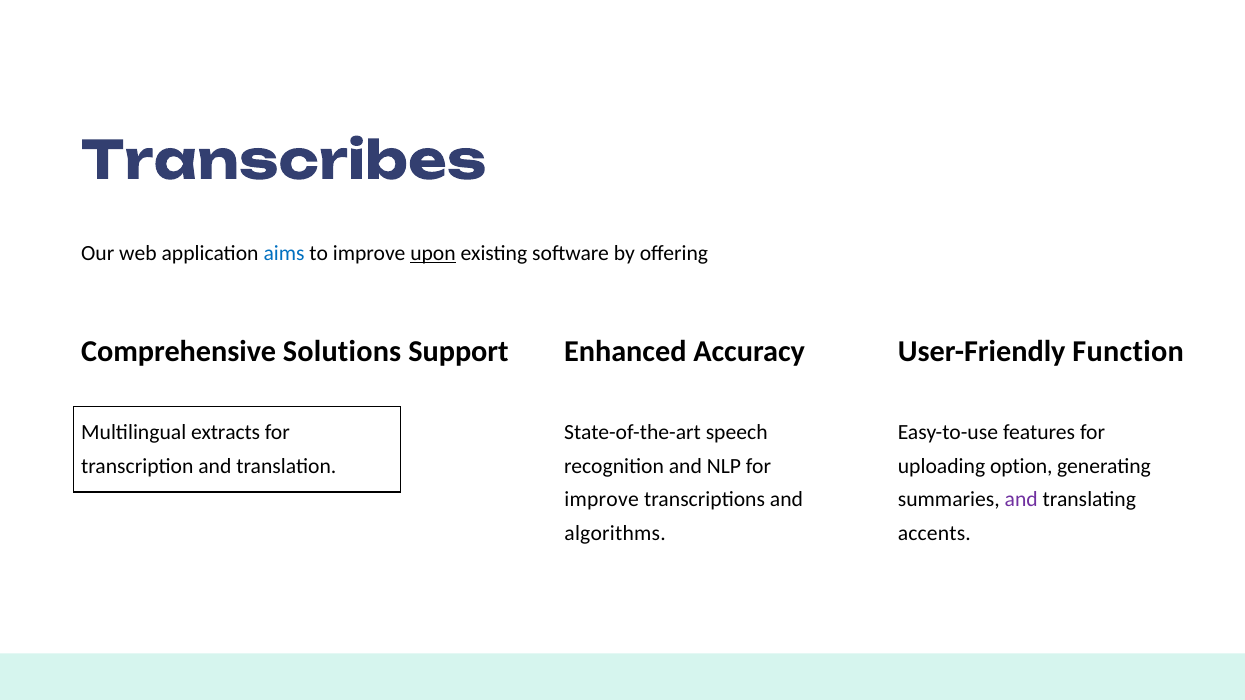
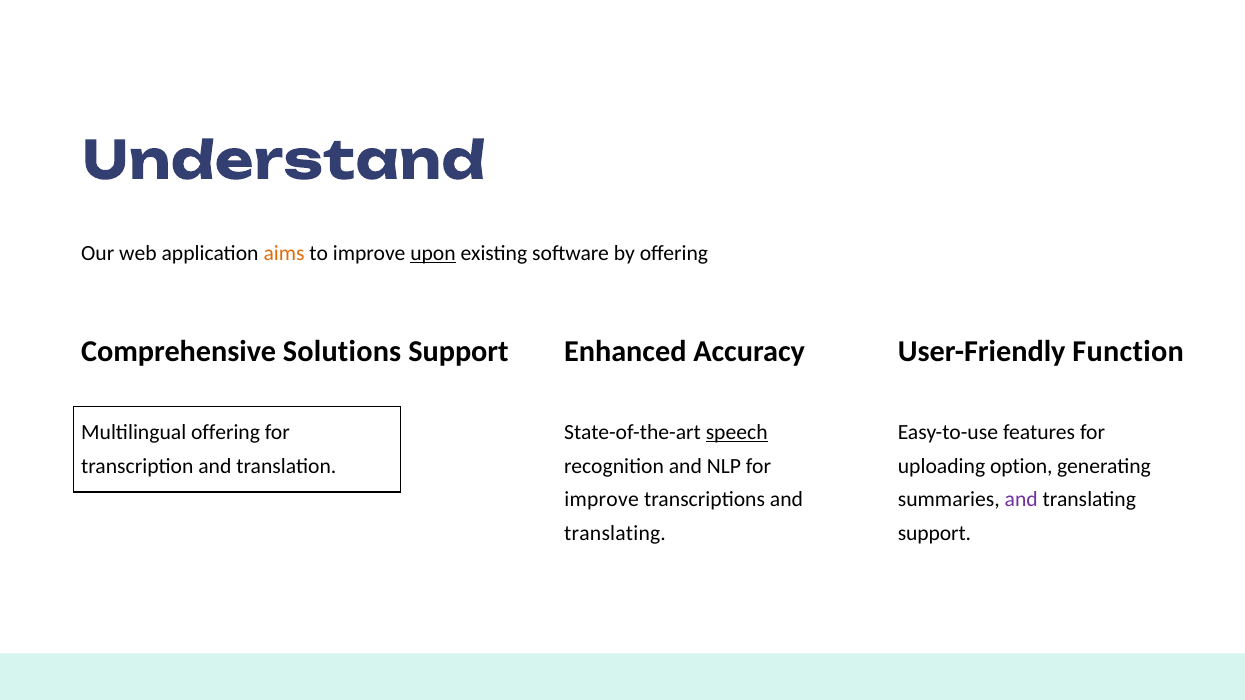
Transcribes: Transcribes -> Understand
aims colour: blue -> orange
Multilingual extracts: extracts -> offering
speech underline: none -> present
algorithms at (615, 534): algorithms -> translating
accents at (934, 534): accents -> support
